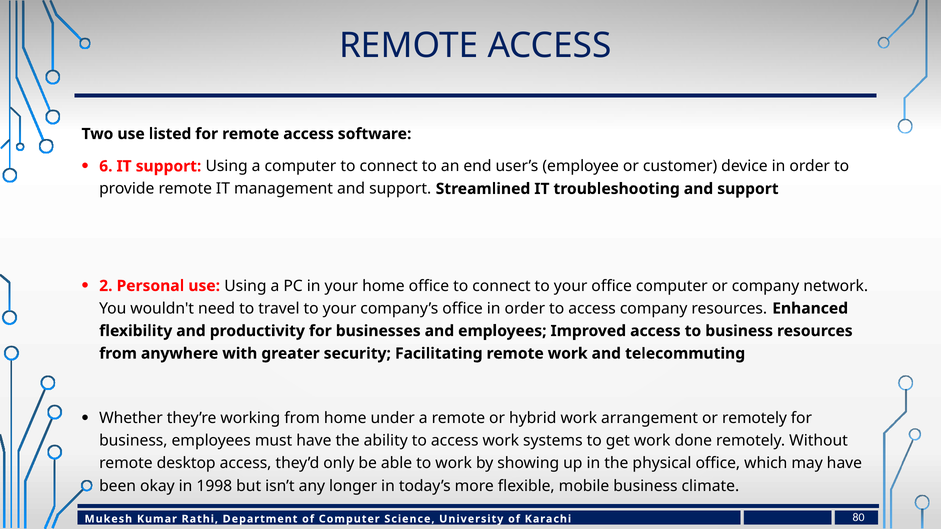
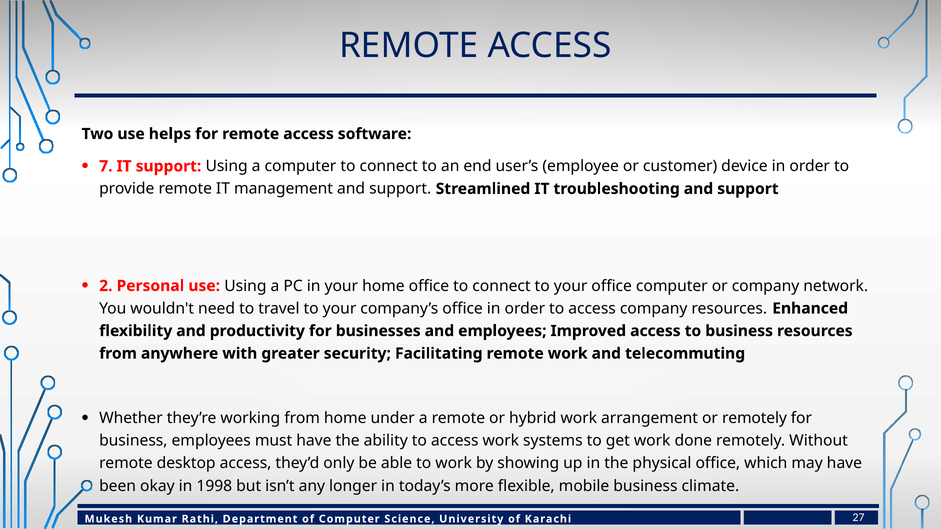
listed: listed -> helps
6: 6 -> 7
80: 80 -> 27
